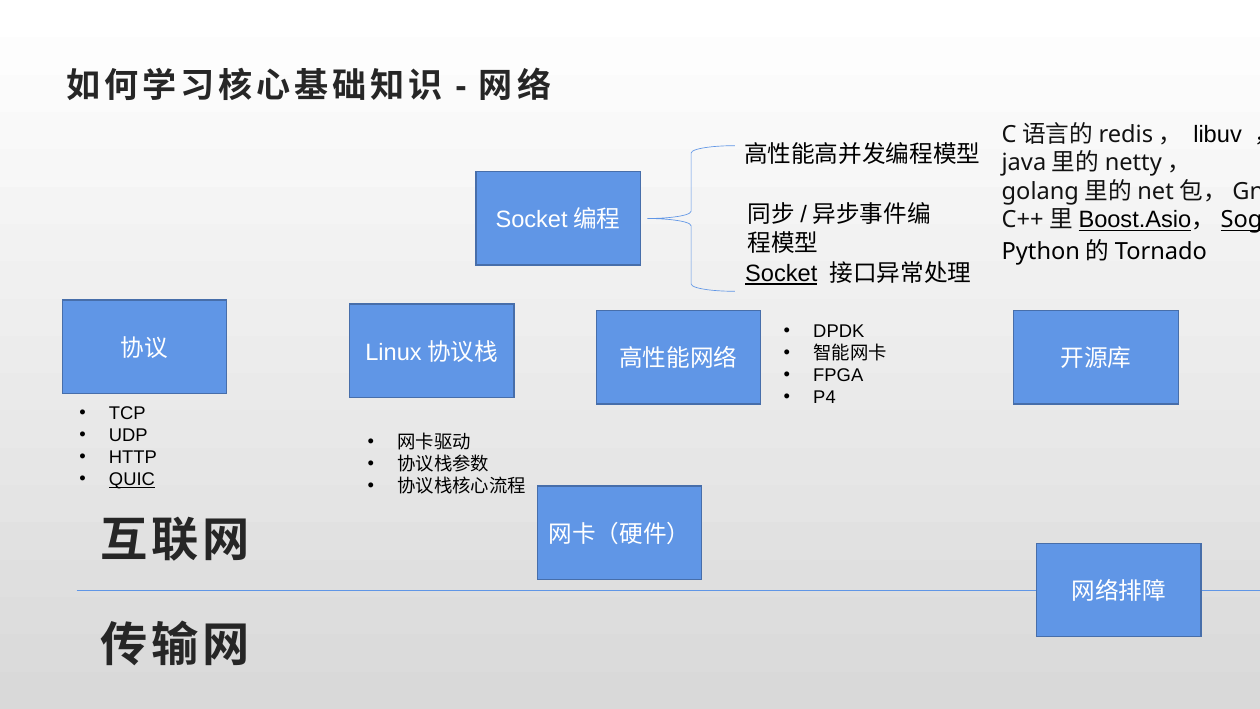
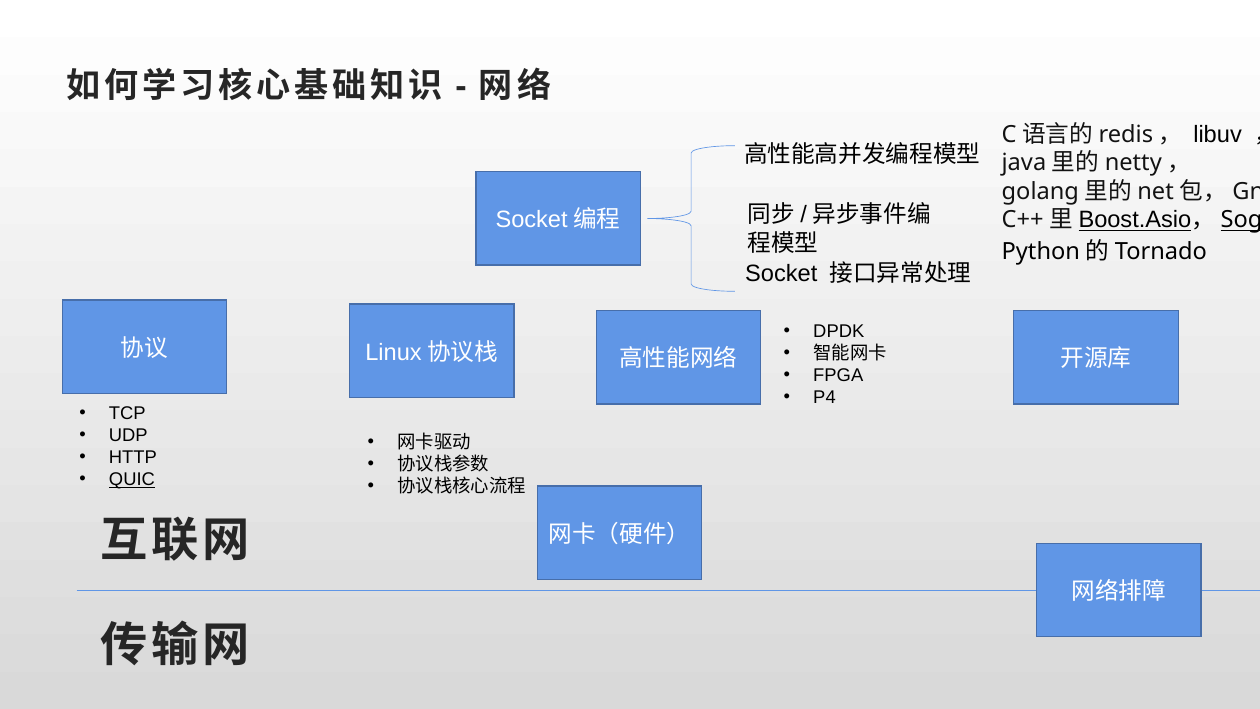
Socket underline: present -> none
